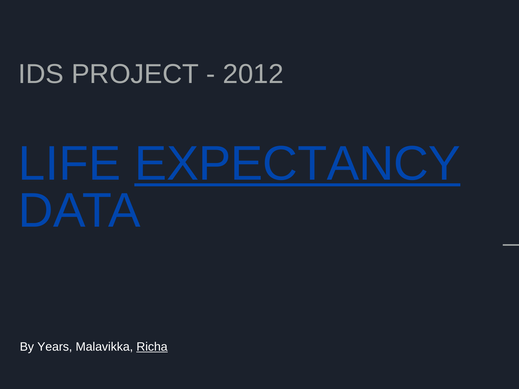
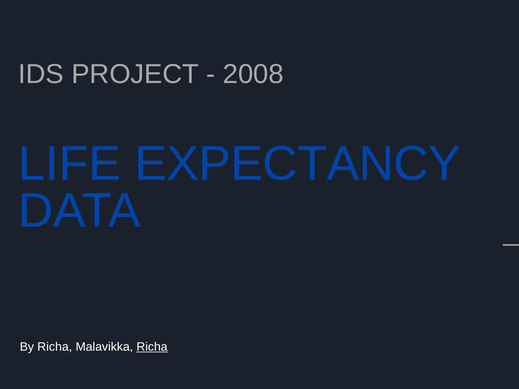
2012: 2012 -> 2008
EXPECTANCY underline: present -> none
By Years: Years -> Richa
